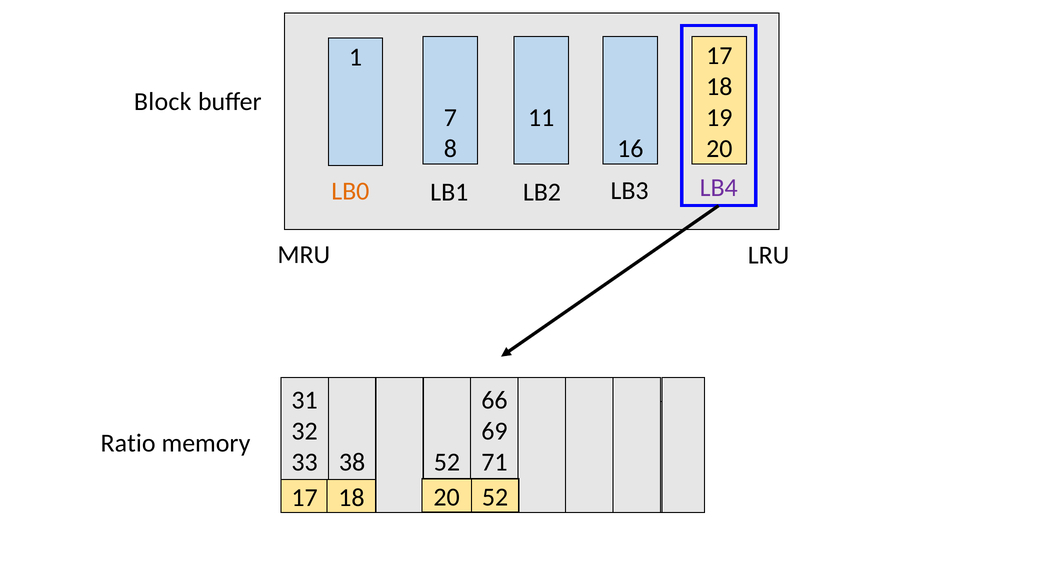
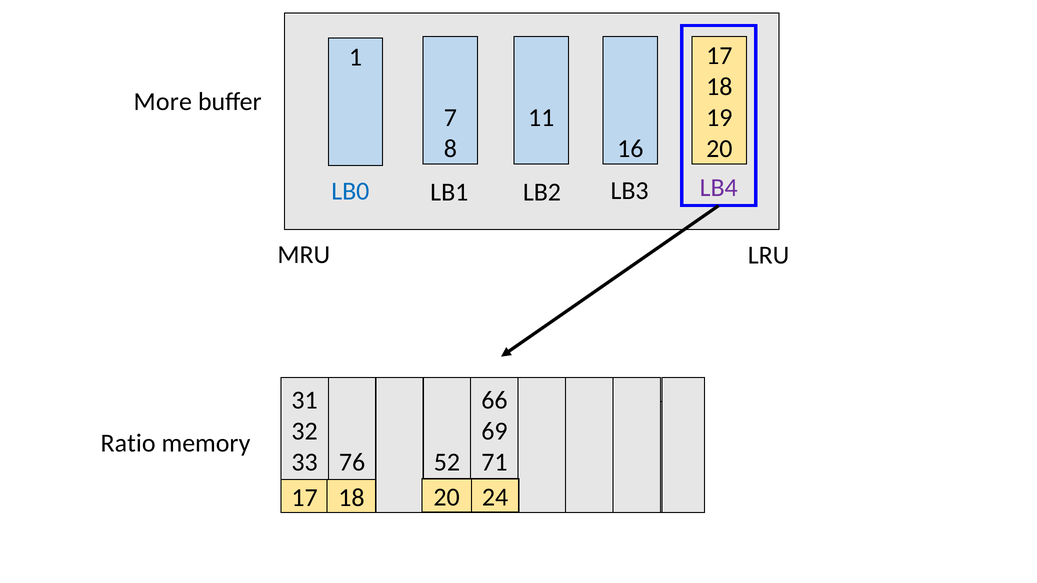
Block: Block -> More
LB0 colour: orange -> blue
38: 38 -> 76
18 52: 52 -> 24
